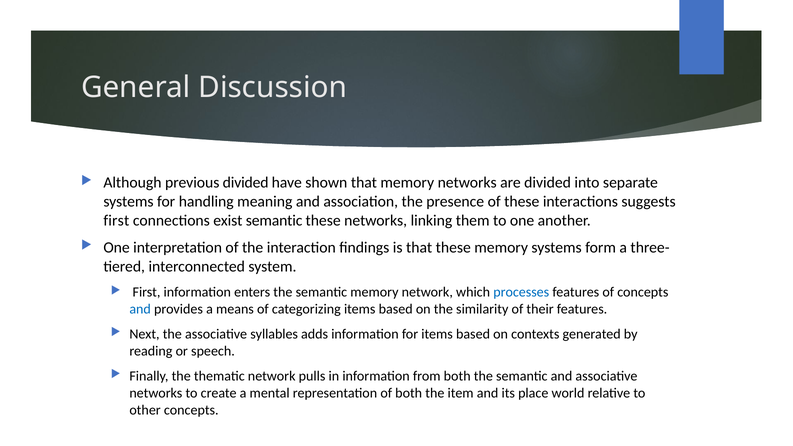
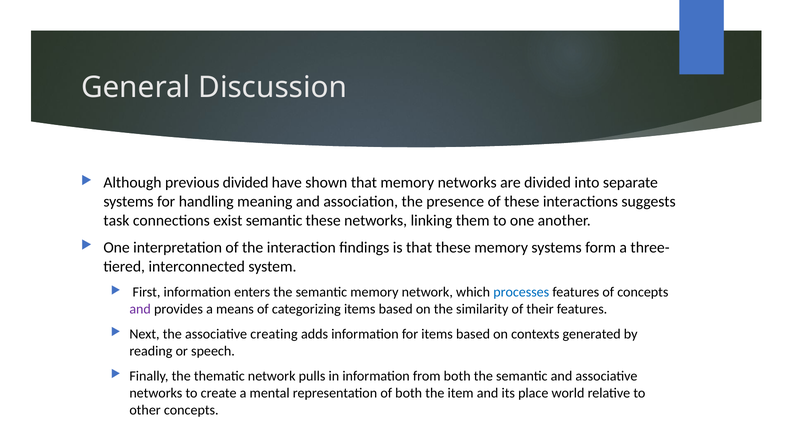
first at (116, 220): first -> task
and at (140, 309) colour: blue -> purple
syllables: syllables -> creating
